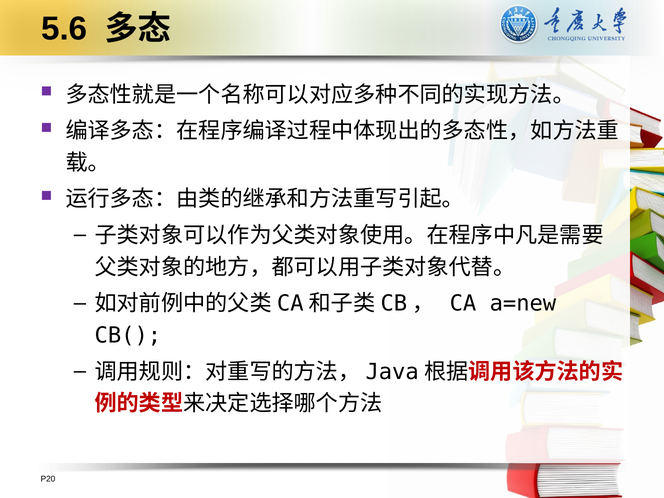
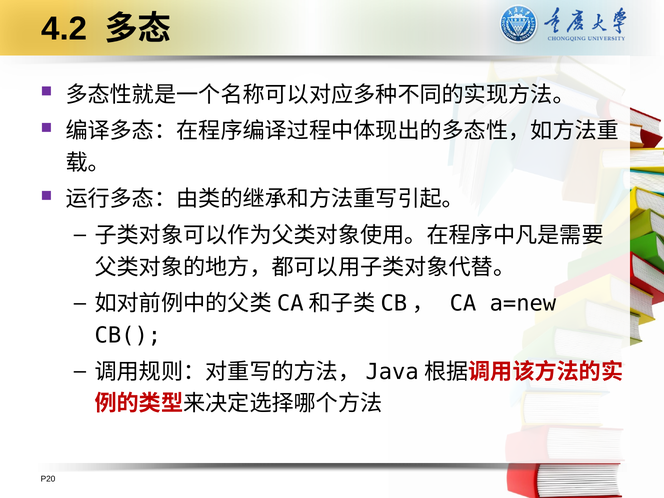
5.6: 5.6 -> 4.2
